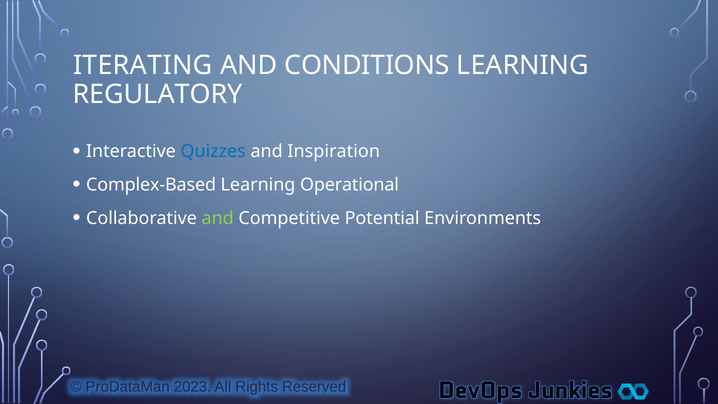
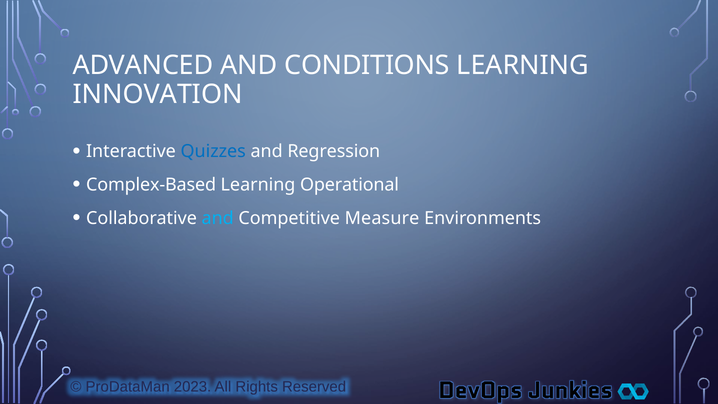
ITERATING: ITERATING -> ADVANCED
REGULATORY: REGULATORY -> INNOVATION
Inspiration: Inspiration -> Regression
and at (218, 218) colour: light green -> light blue
Potential: Potential -> Measure
